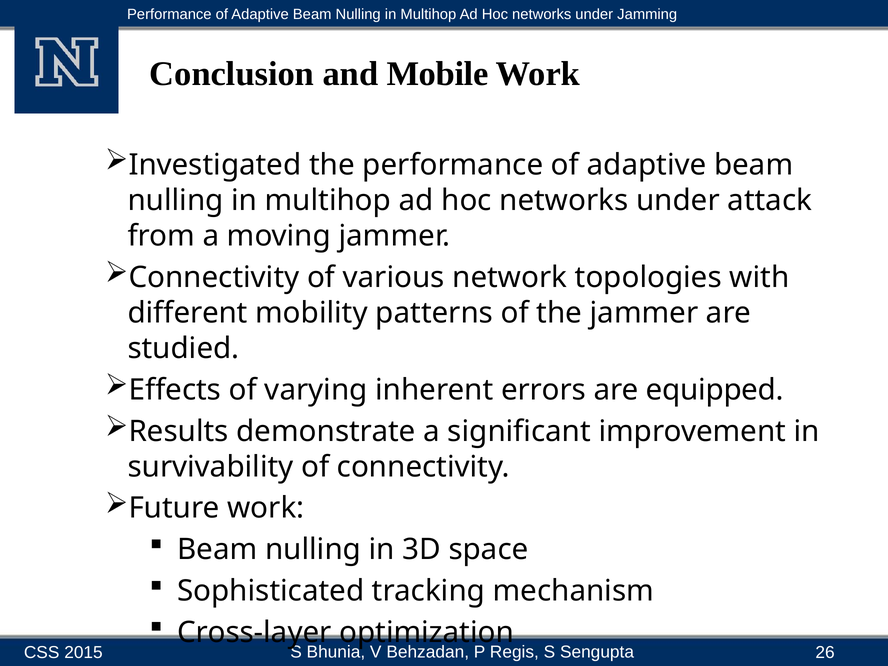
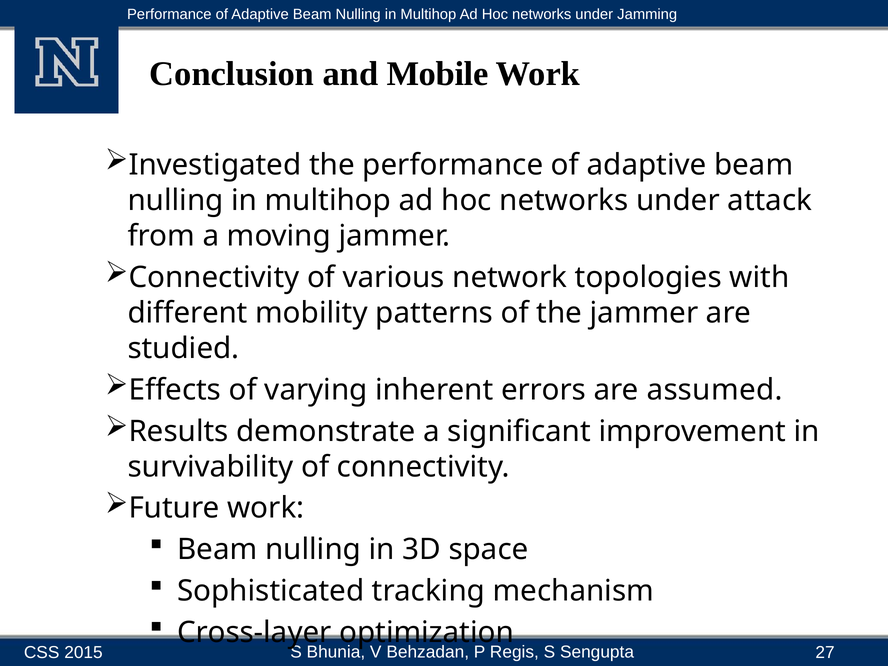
equipped: equipped -> assumed
26: 26 -> 27
